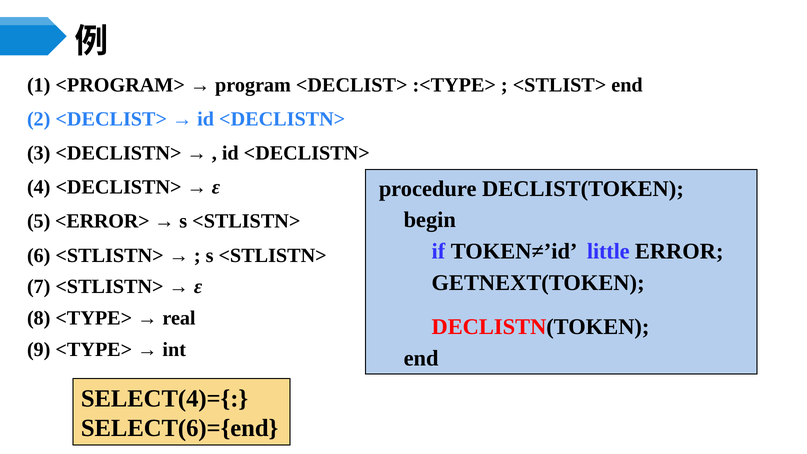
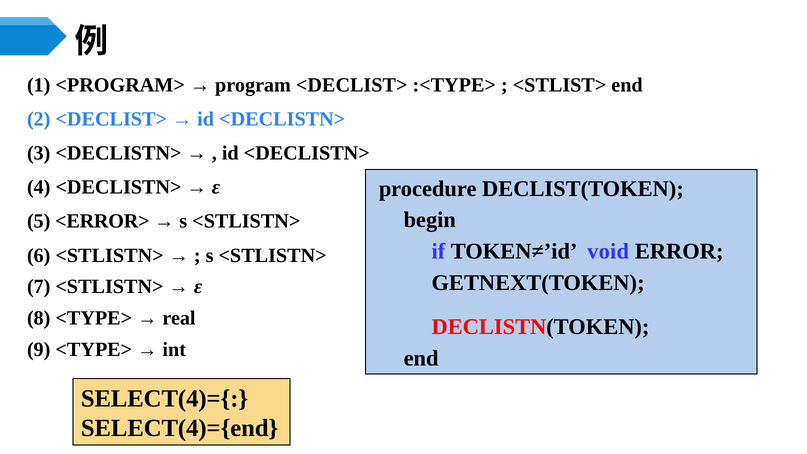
little: little -> void
SELECT(6)={end: SELECT(6)={end -> SELECT(4)={end
